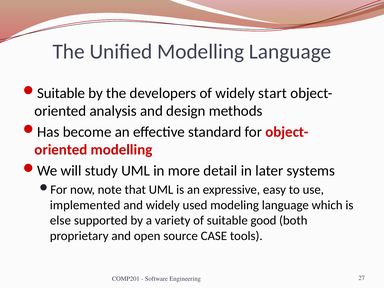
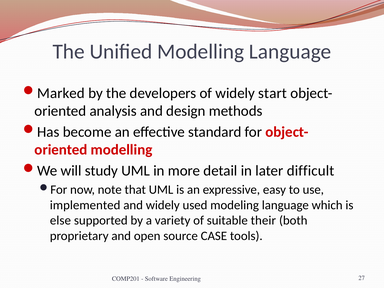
Suitable at (61, 93): Suitable -> Marked
systems: systems -> difficult
good: good -> their
